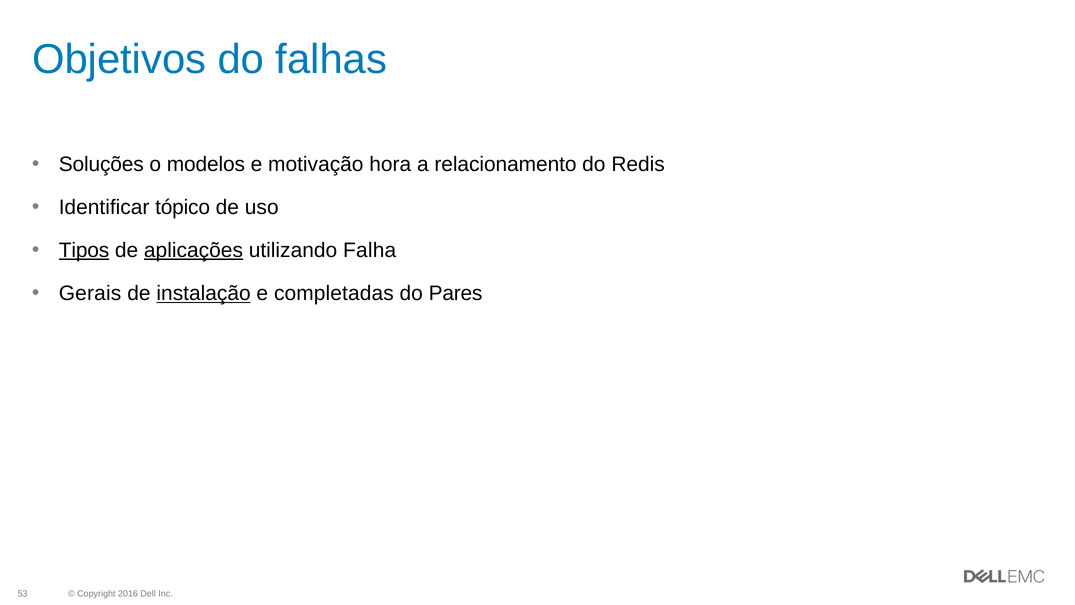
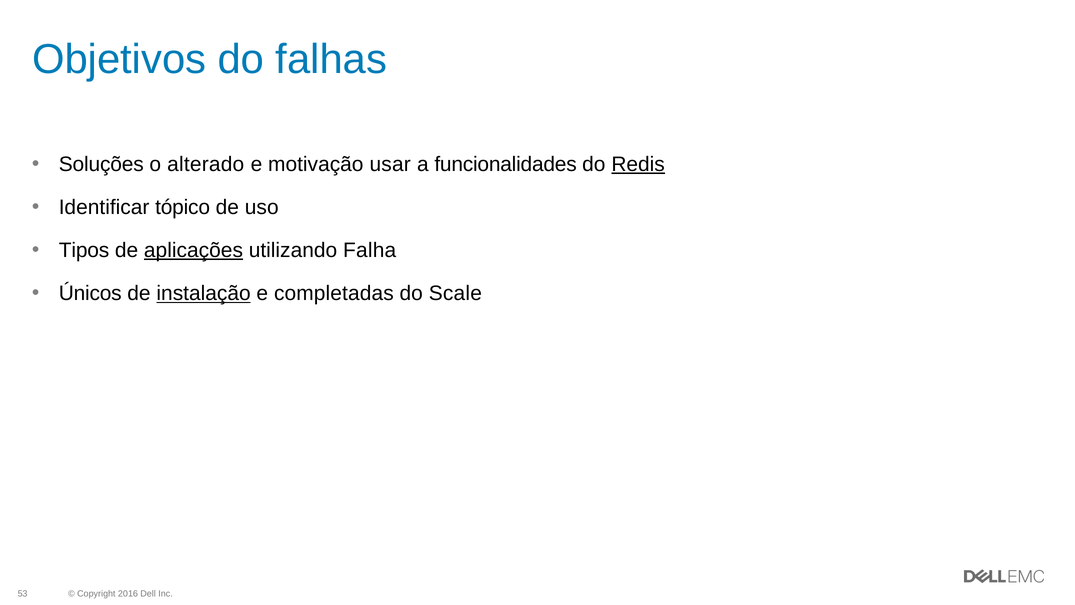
modelos: modelos -> alterado
hora: hora -> usar
relacionamento: relacionamento -> funcionalidades
Redis underline: none -> present
Tipos underline: present -> none
Gerais: Gerais -> Únicos
Pares: Pares -> Scale
